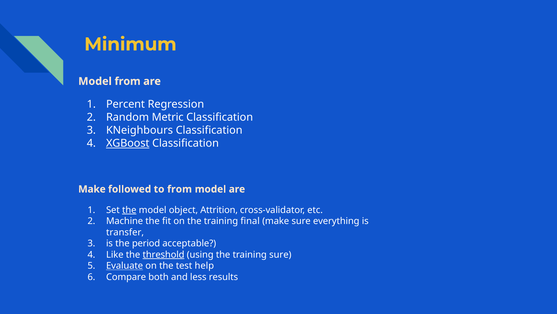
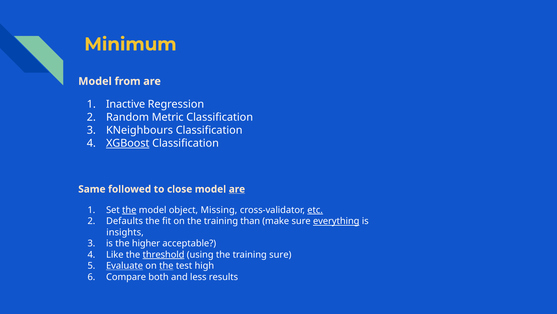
Percent: Percent -> Inactive
Make at (92, 189): Make -> Same
to from: from -> close
are at (237, 189) underline: none -> present
Attrition: Attrition -> Missing
etc underline: none -> present
Machine: Machine -> Defaults
final: final -> than
everything underline: none -> present
transfer: transfer -> insights
period: period -> higher
the at (166, 265) underline: none -> present
help: help -> high
